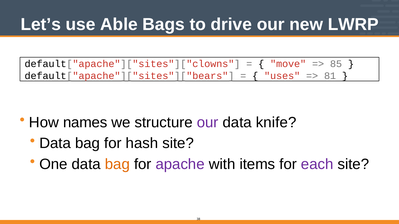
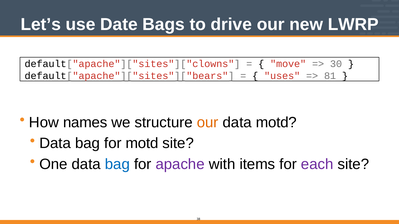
Able: Able -> Date
85: 85 -> 30
our at (208, 123) colour: purple -> orange
data knife: knife -> motd
for hash: hash -> motd
bag at (117, 164) colour: orange -> blue
